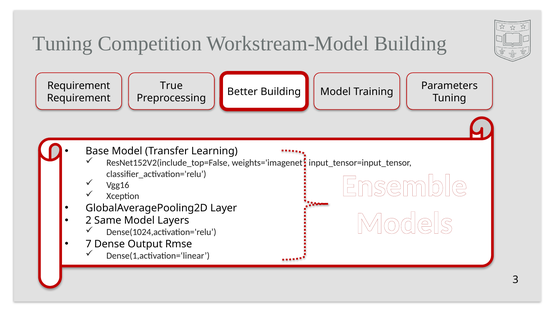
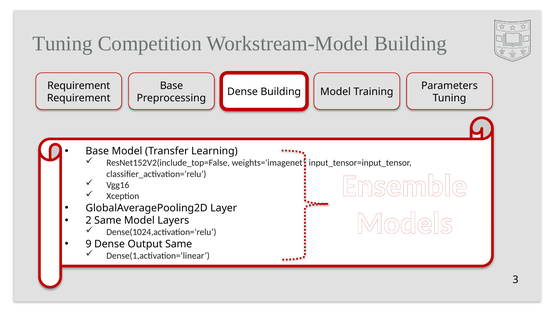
True at (171, 86): True -> Base
Better at (242, 92): Better -> Dense
7: 7 -> 9
Output Rmse: Rmse -> Same
